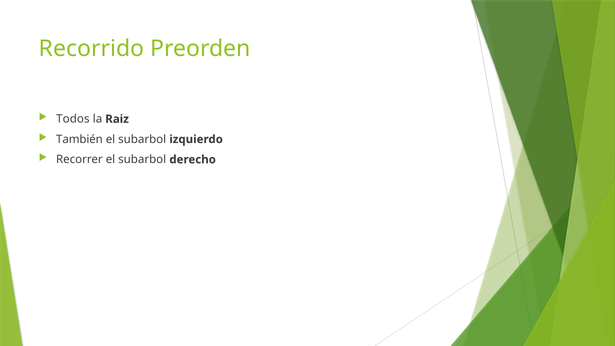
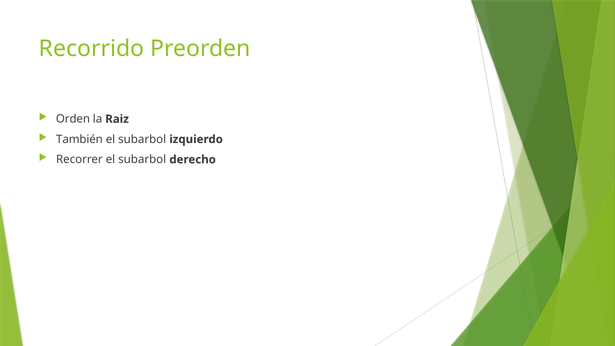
Todos: Todos -> Orden
